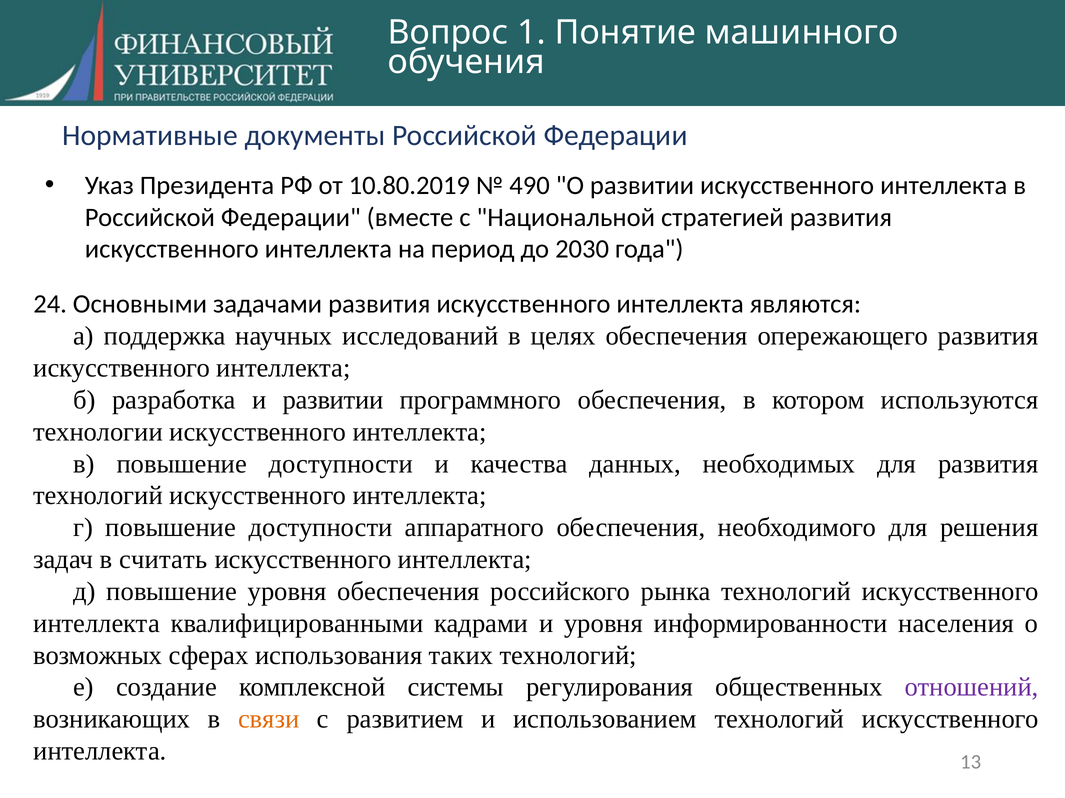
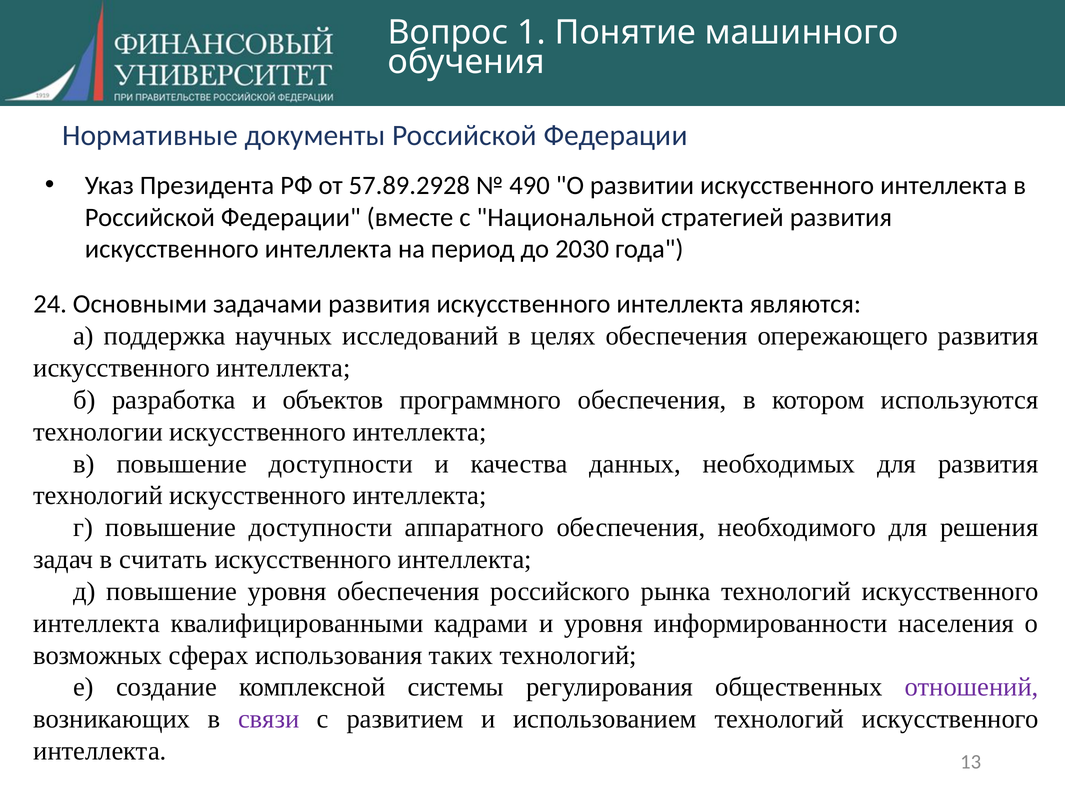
10.80.2019: 10.80.2019 -> 57.89.2928
и развитии: развитии -> объектов
связи colour: orange -> purple
